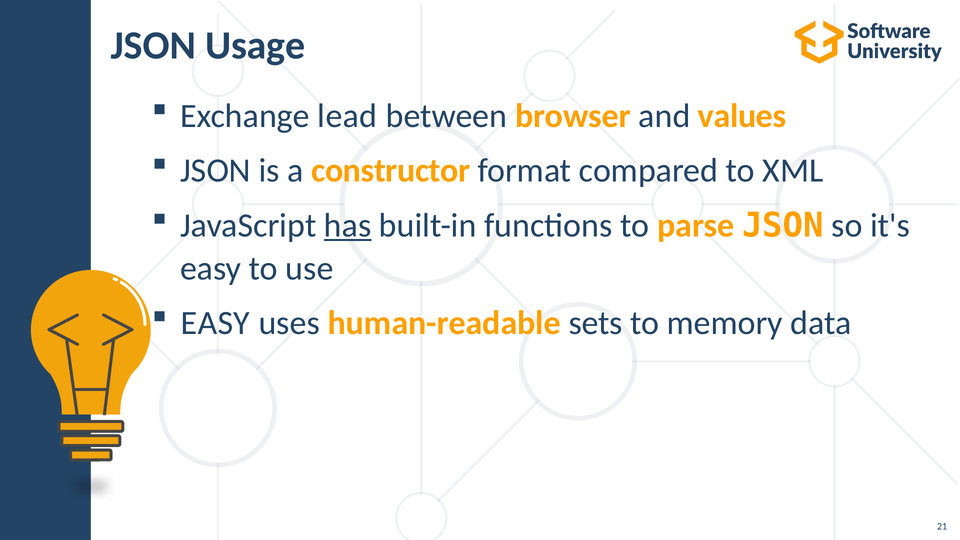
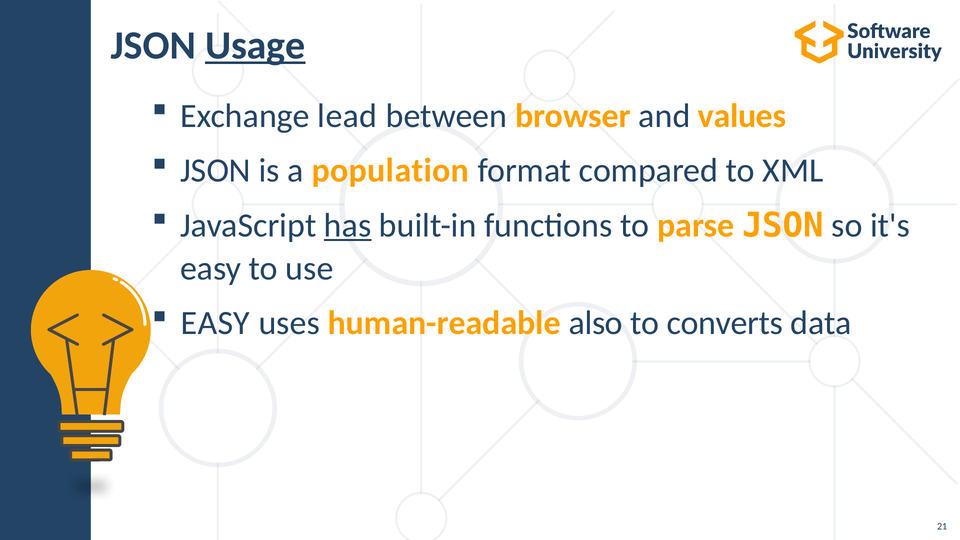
Usage underline: none -> present
constructor: constructor -> population
sets: sets -> also
memory: memory -> converts
